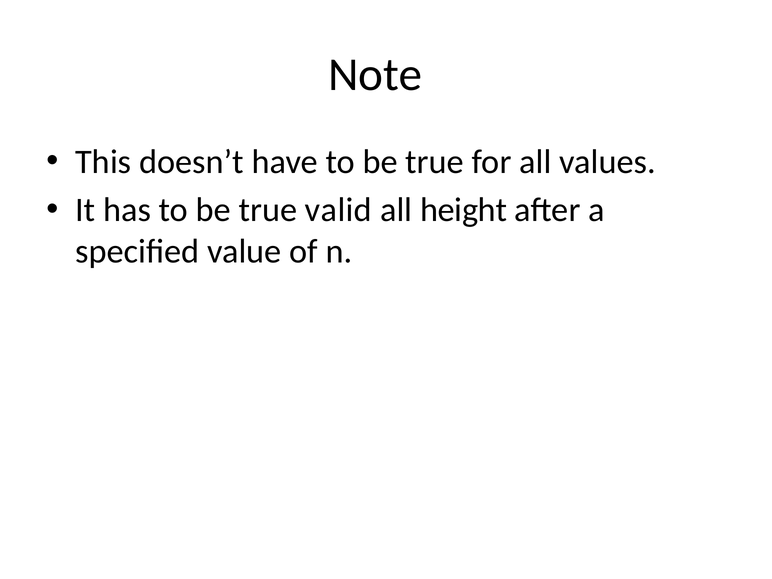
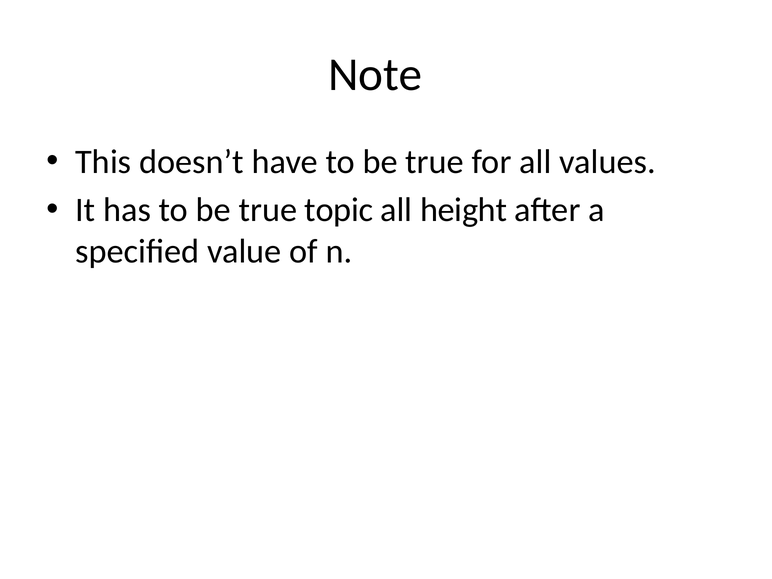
valid: valid -> topic
